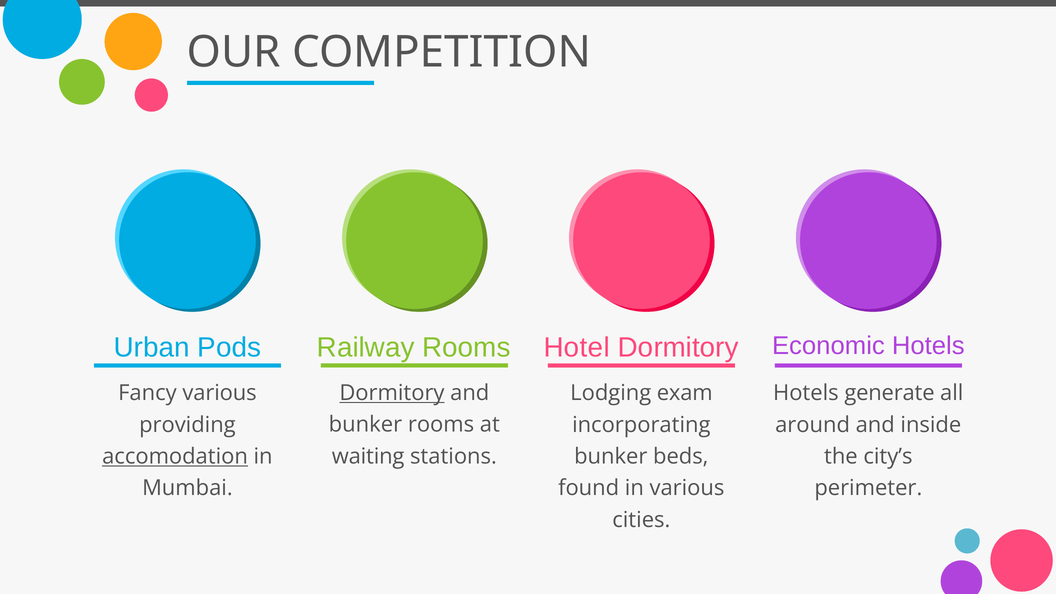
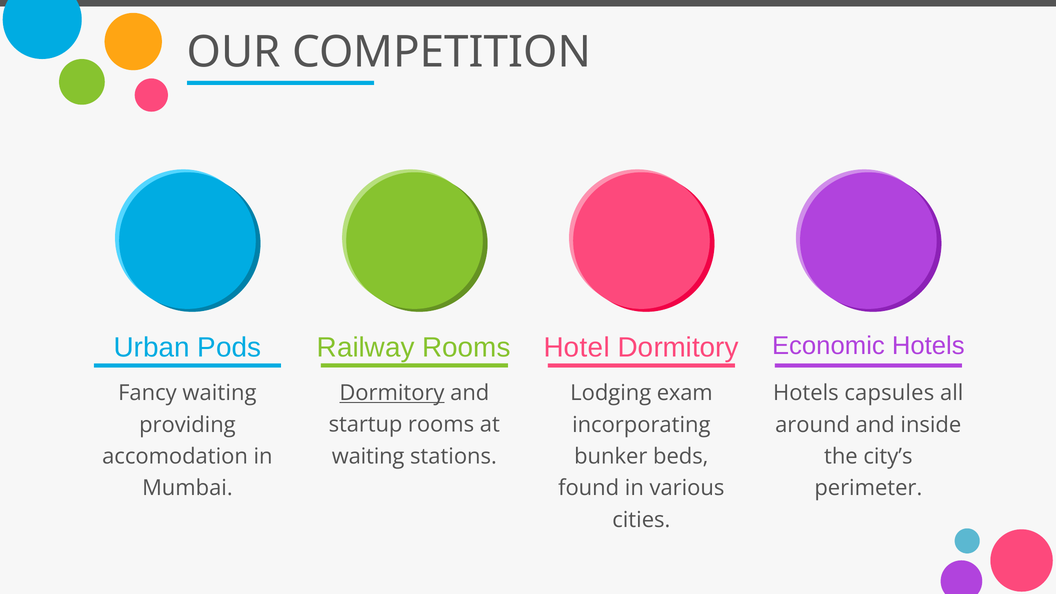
Fancy various: various -> waiting
generate: generate -> capsules
bunker at (365, 425): bunker -> startup
accomodation underline: present -> none
